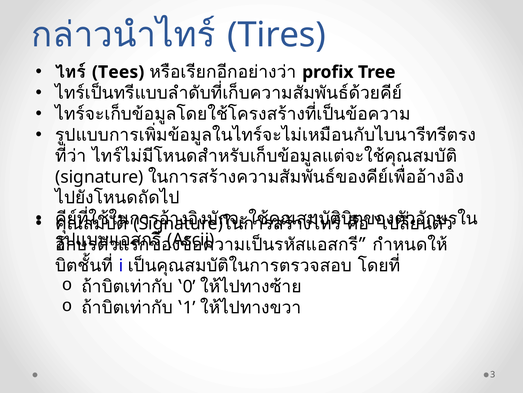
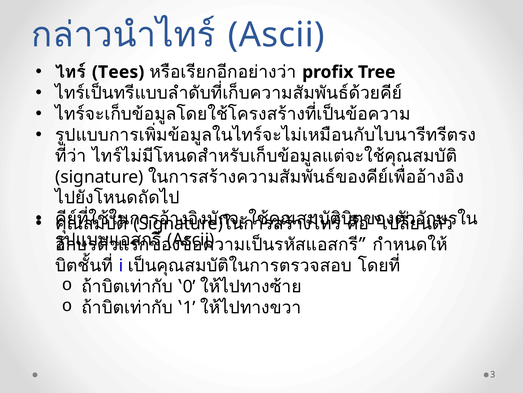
Tires at (277, 35): Tires -> Ascii
